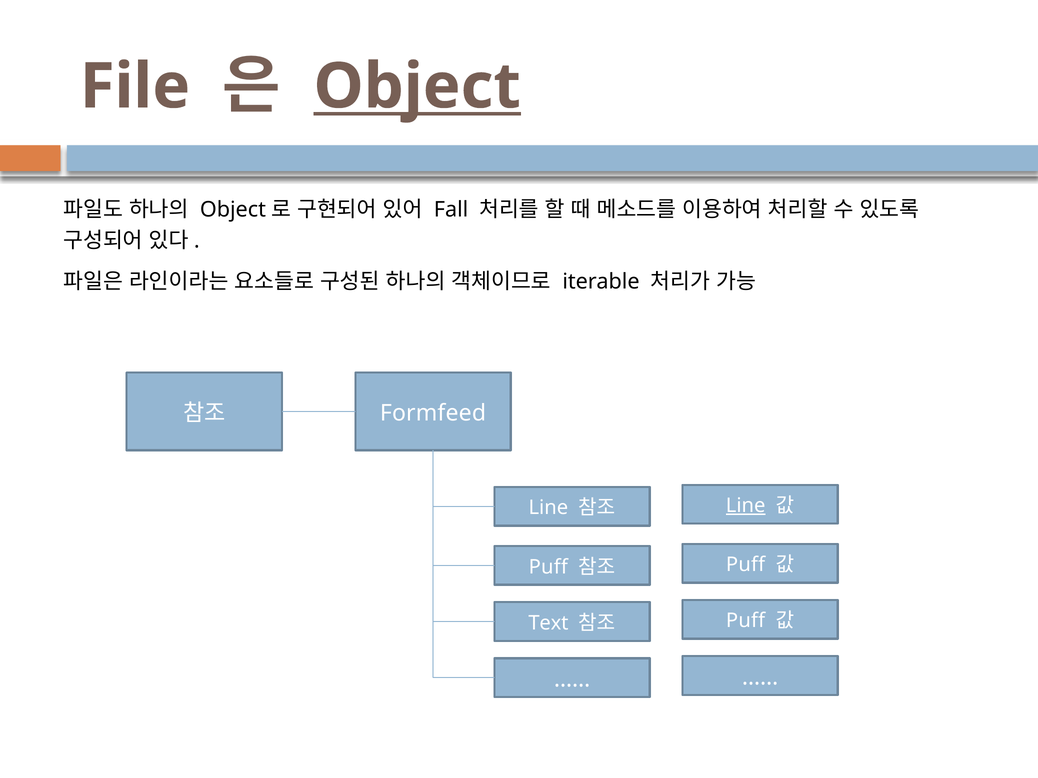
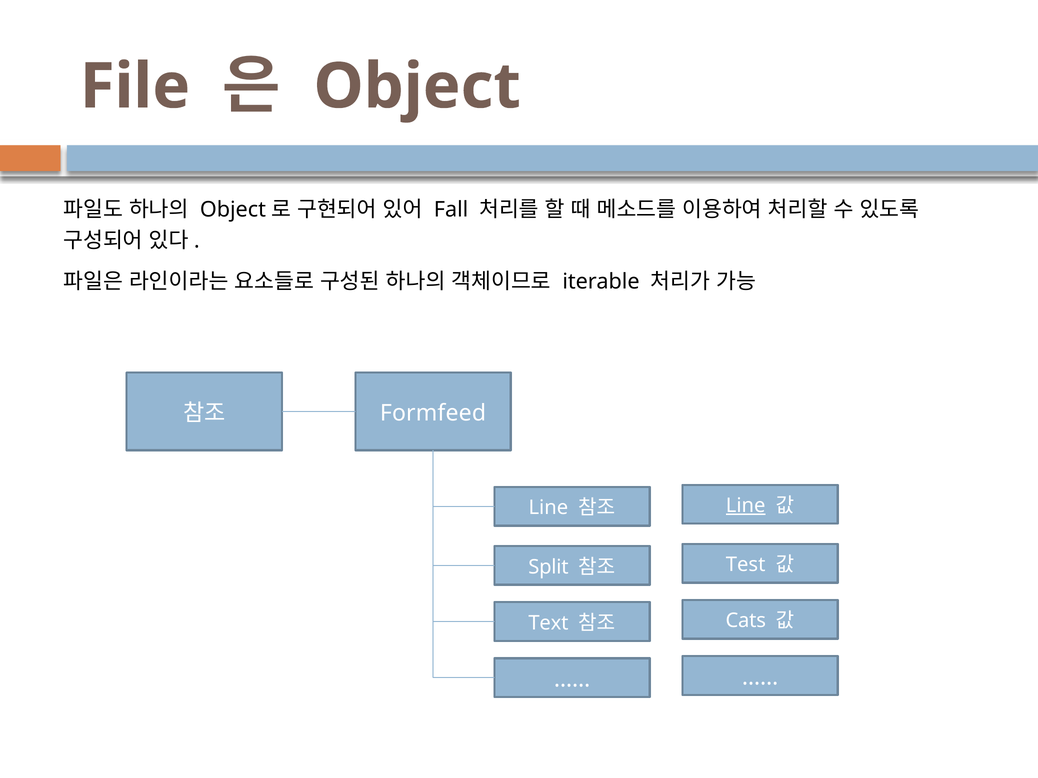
Object underline: present -> none
Puff at (746, 565): Puff -> Test
Puff at (548, 567): Puff -> Split
Puff at (746, 621): Puff -> Cats
